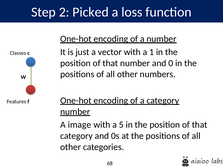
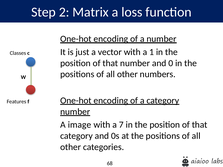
Picked: Picked -> Matrix
5: 5 -> 7
